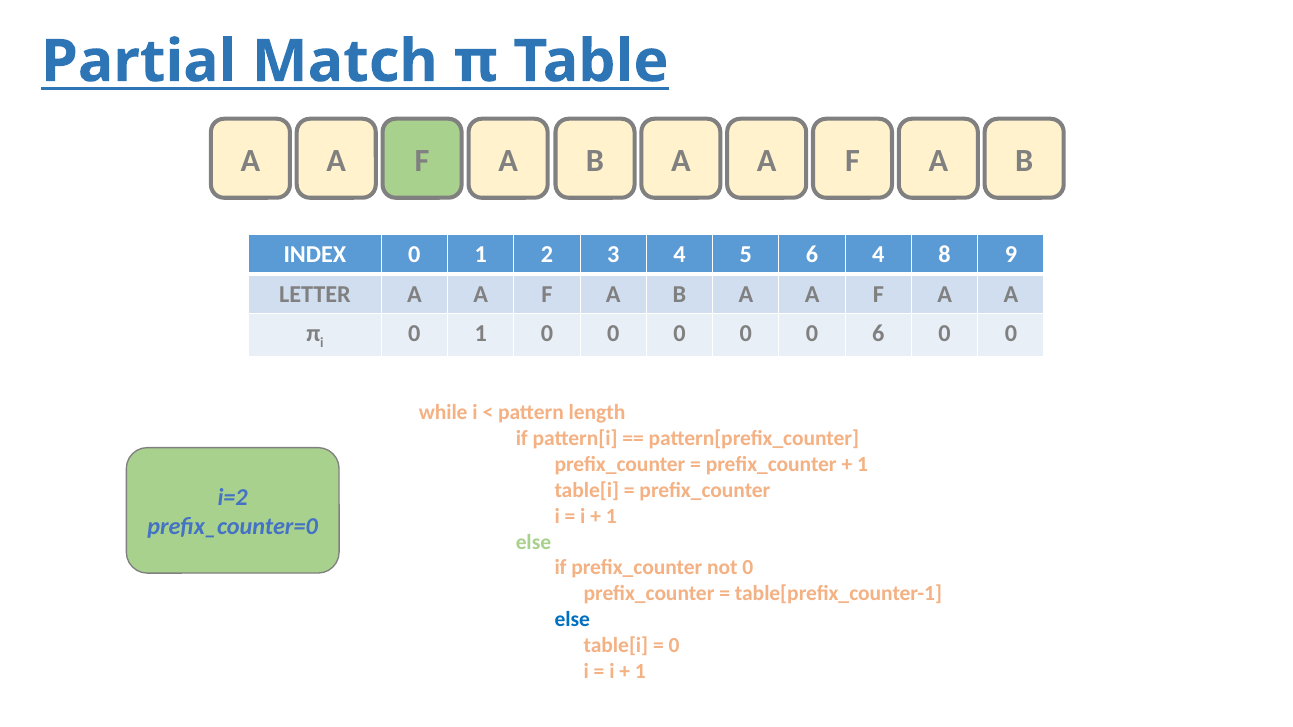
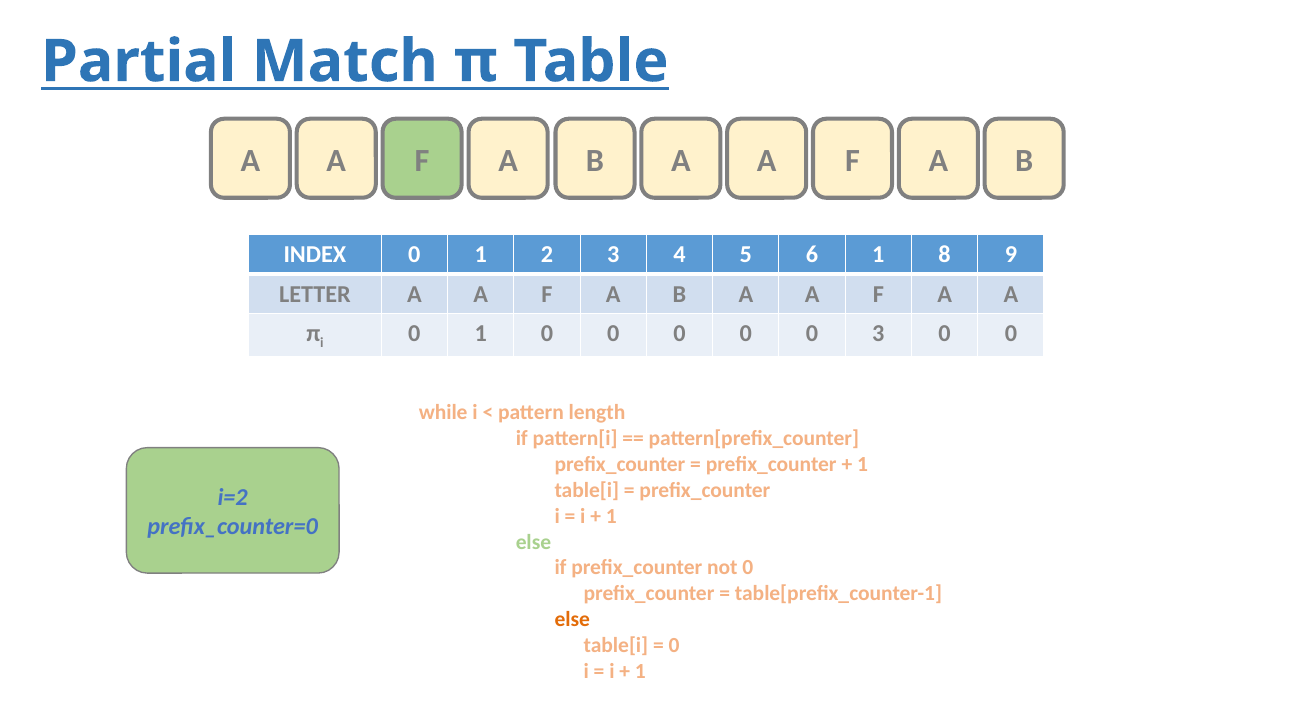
6 4: 4 -> 1
0 6: 6 -> 3
else at (572, 620) colour: blue -> orange
